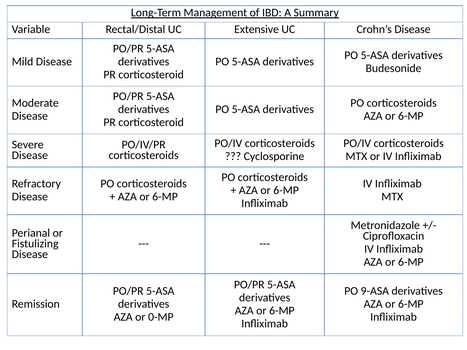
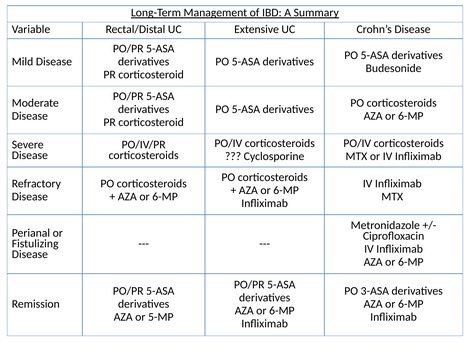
9-ASA: 9-ASA -> 3-ASA
0-MP: 0-MP -> 5-MP
